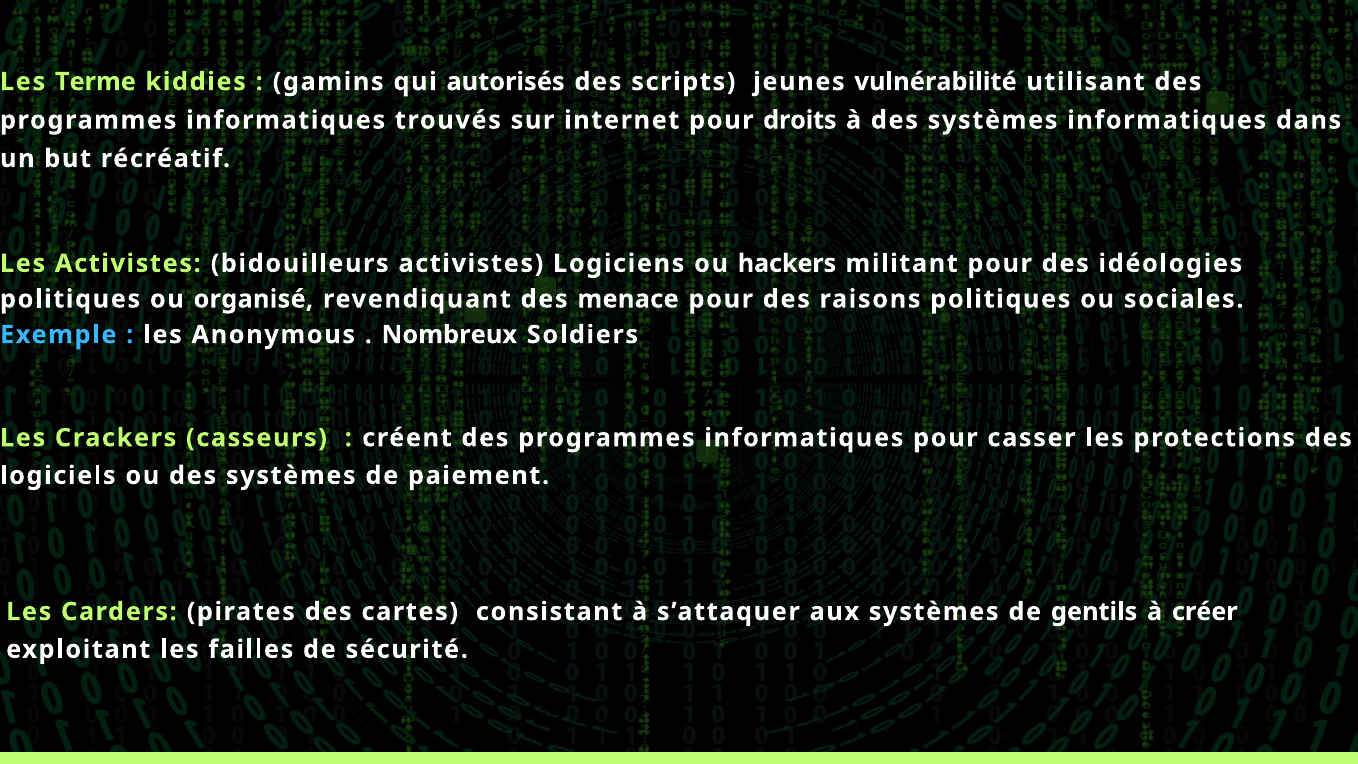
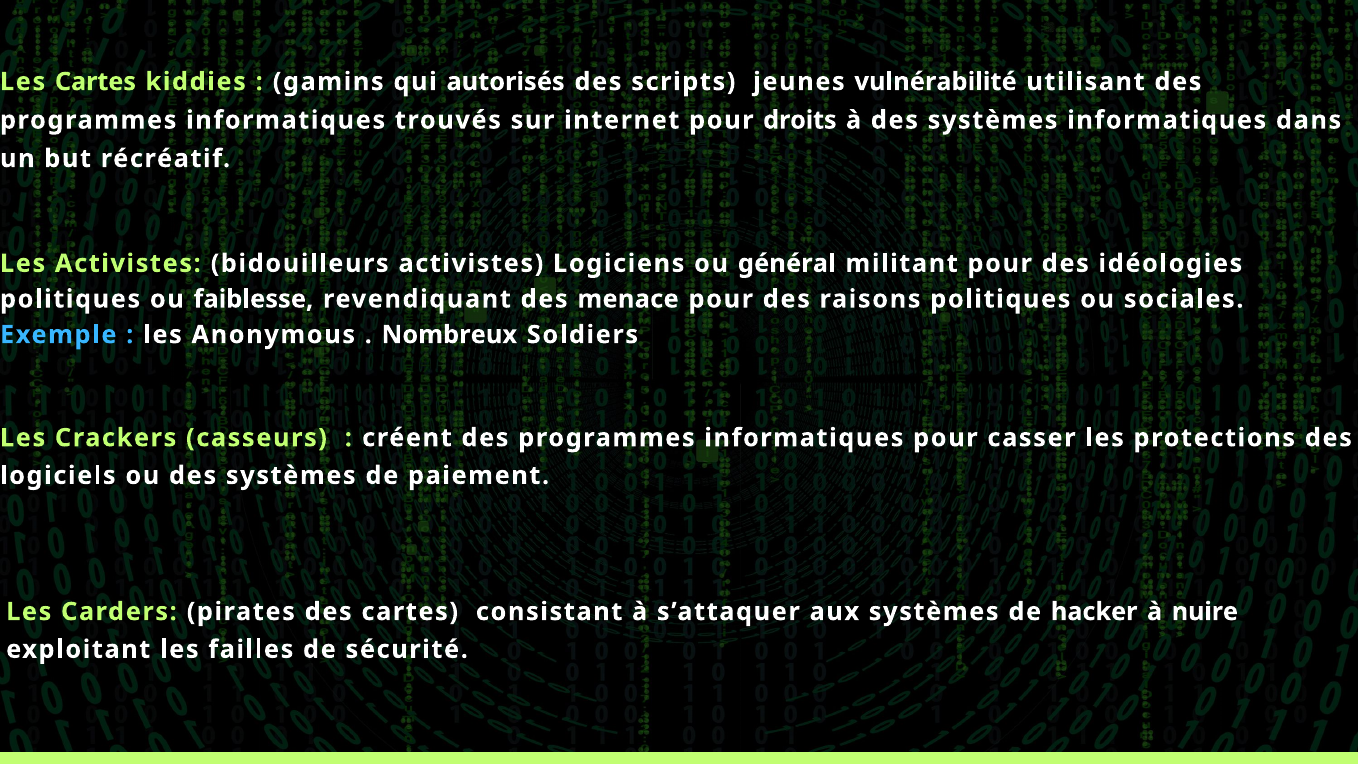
Les Terme: Terme -> Cartes
hackers: hackers -> général
organisé: organisé -> faiblesse
gentils: gentils -> hacker
créer: créer -> nuire
